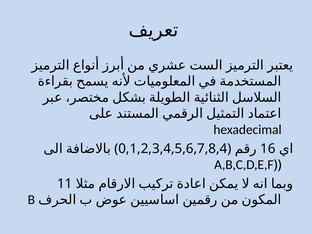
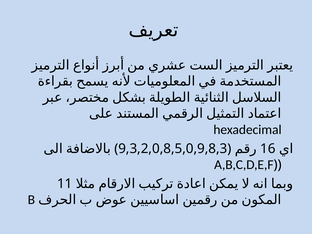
0,1,2,3,4,5,6,7,8,4: 0,1,2,3,4,5,6,7,8,4 -> 9,3,2,0,8,5,0,9,8,3
